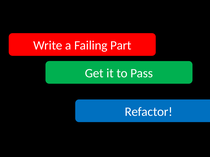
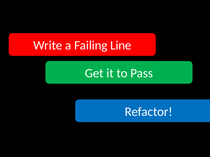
Part: Part -> Line
